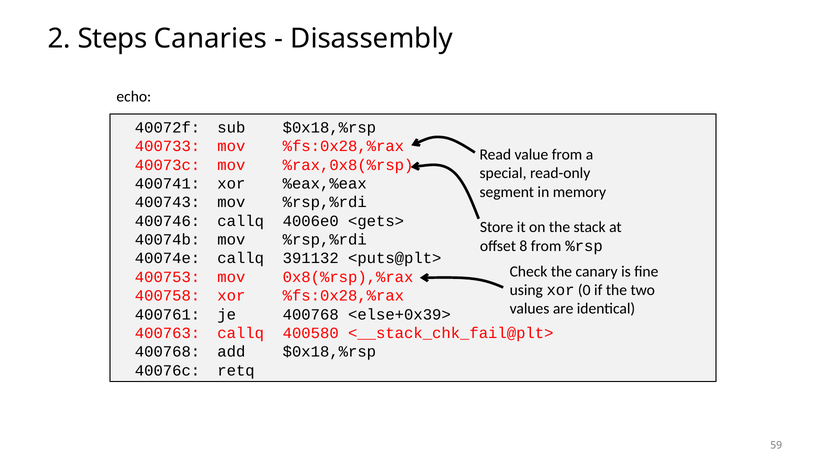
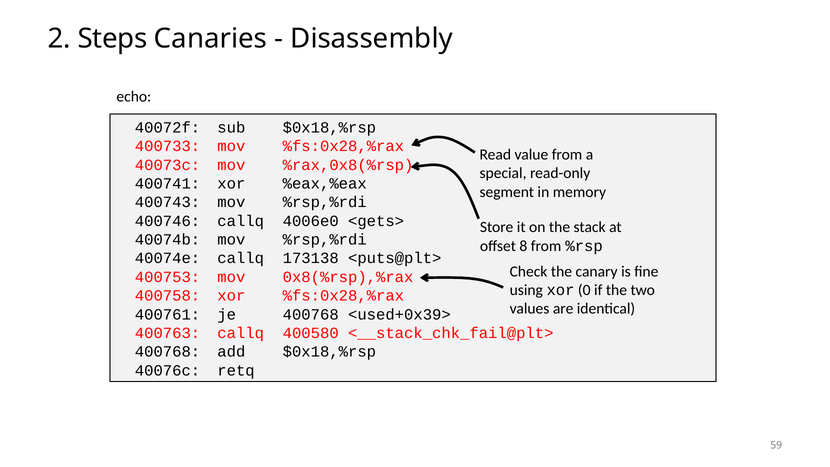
391132: 391132 -> 173138
<else+0x39>: <else+0x39> -> <used+0x39>
